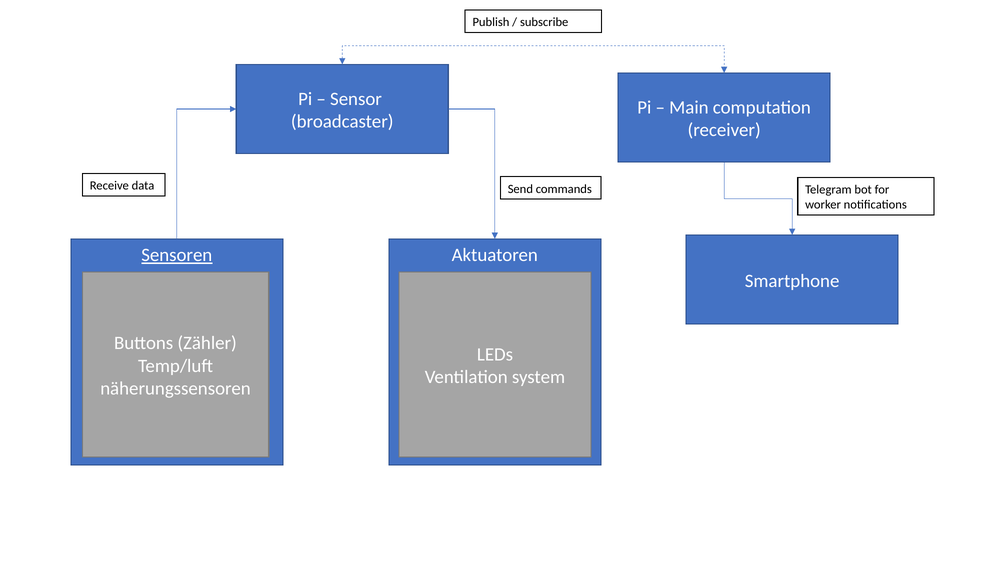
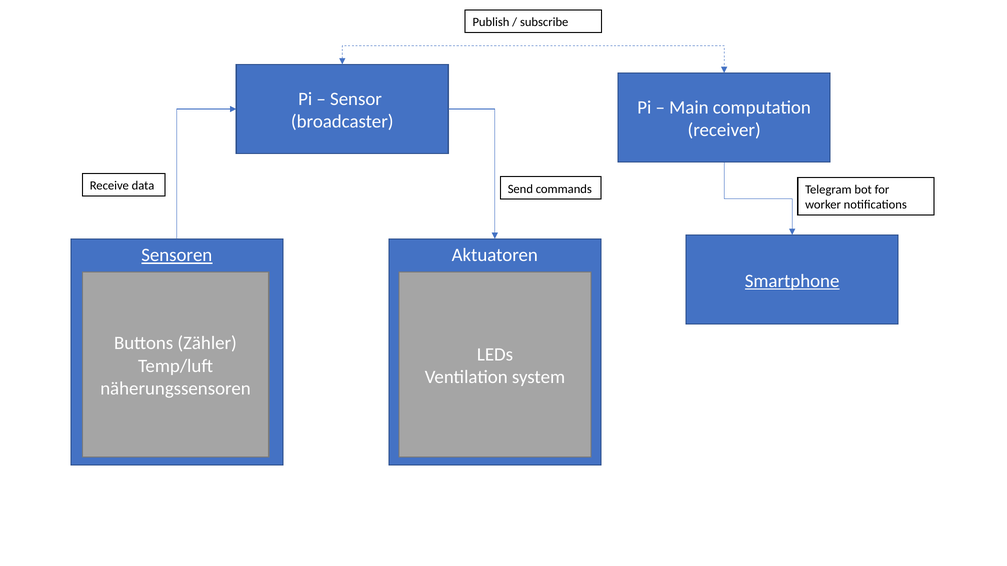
Smartphone underline: none -> present
